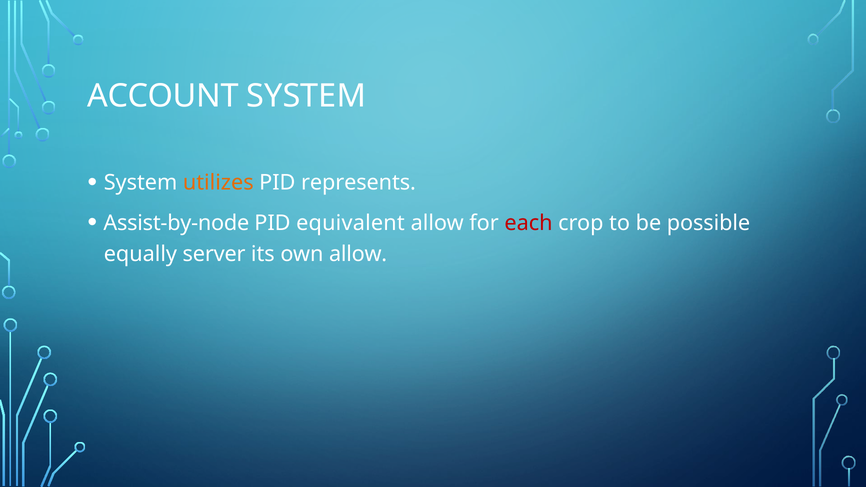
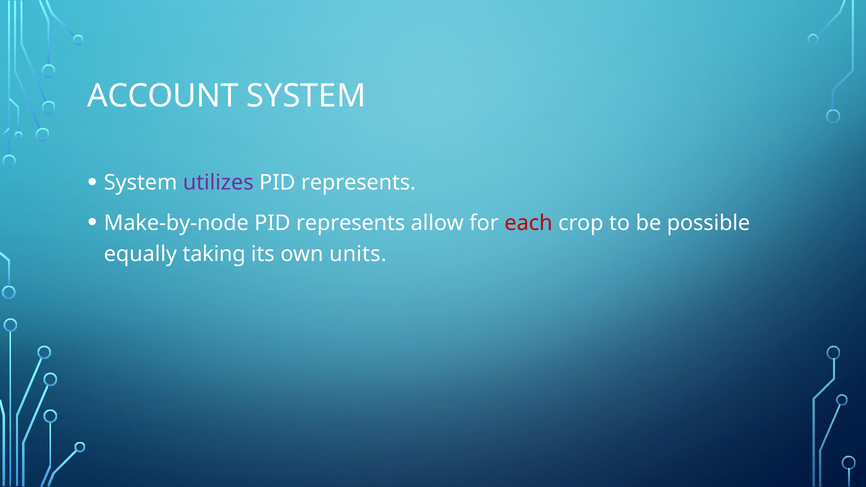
utilizes colour: orange -> purple
Assist-by-node: Assist-by-node -> Make-by-node
equivalent at (350, 223): equivalent -> represents
server: server -> taking
own allow: allow -> units
